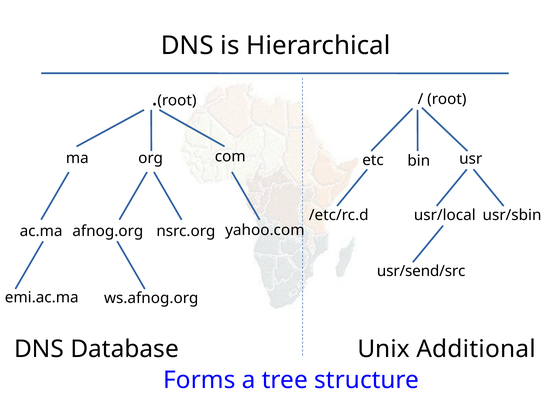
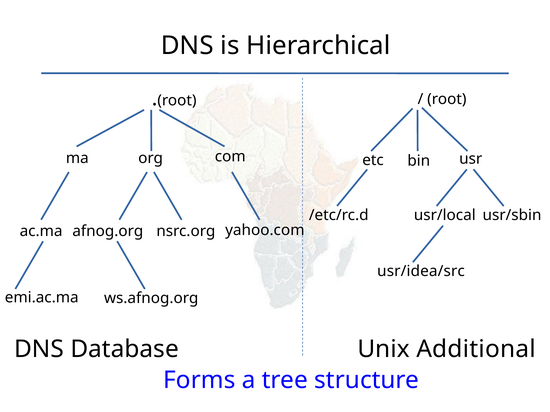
usr/send/src: usr/send/src -> usr/idea/src
